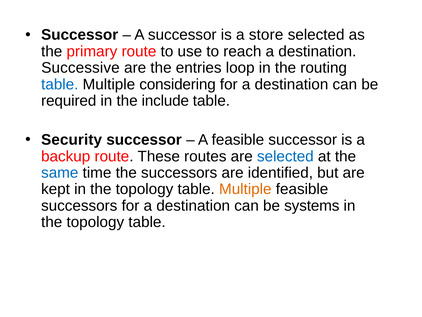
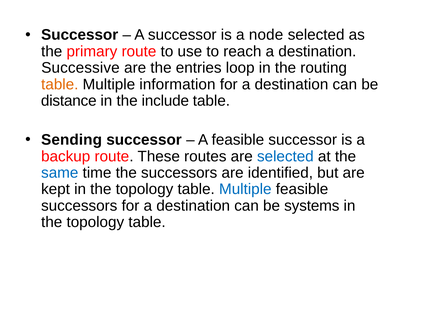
store: store -> node
table at (60, 84) colour: blue -> orange
considering: considering -> information
required: required -> distance
Security: Security -> Sending
Multiple at (245, 189) colour: orange -> blue
